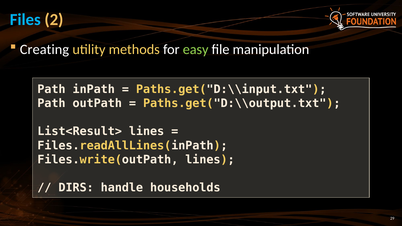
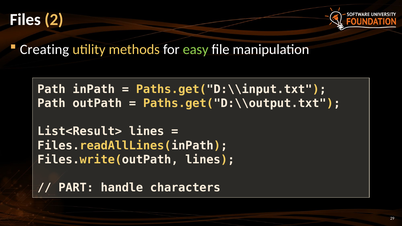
Files colour: light blue -> white
DIRS: DIRS -> PART
households: households -> characters
